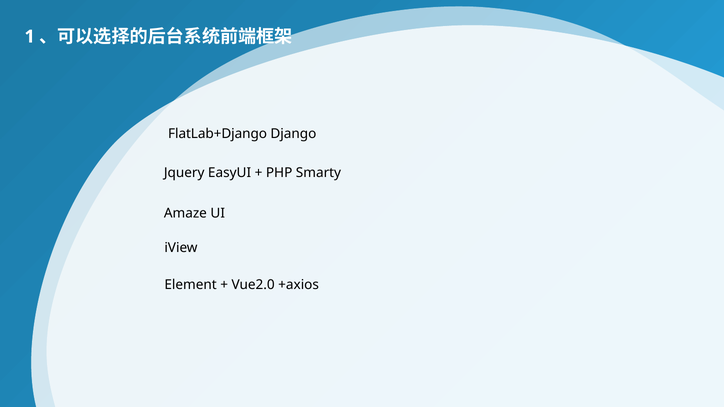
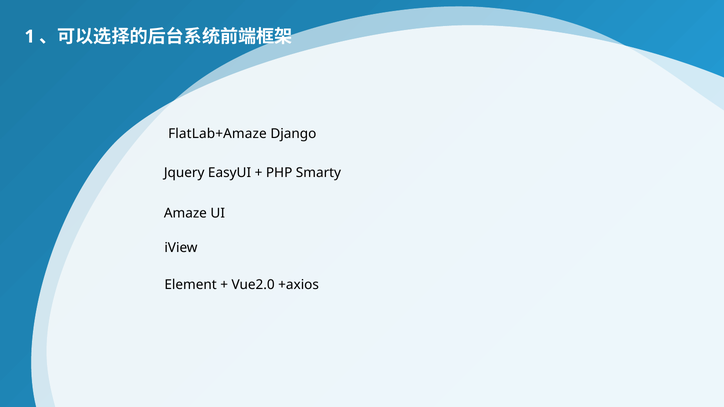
FlatLab+Django: FlatLab+Django -> FlatLab+Amaze
